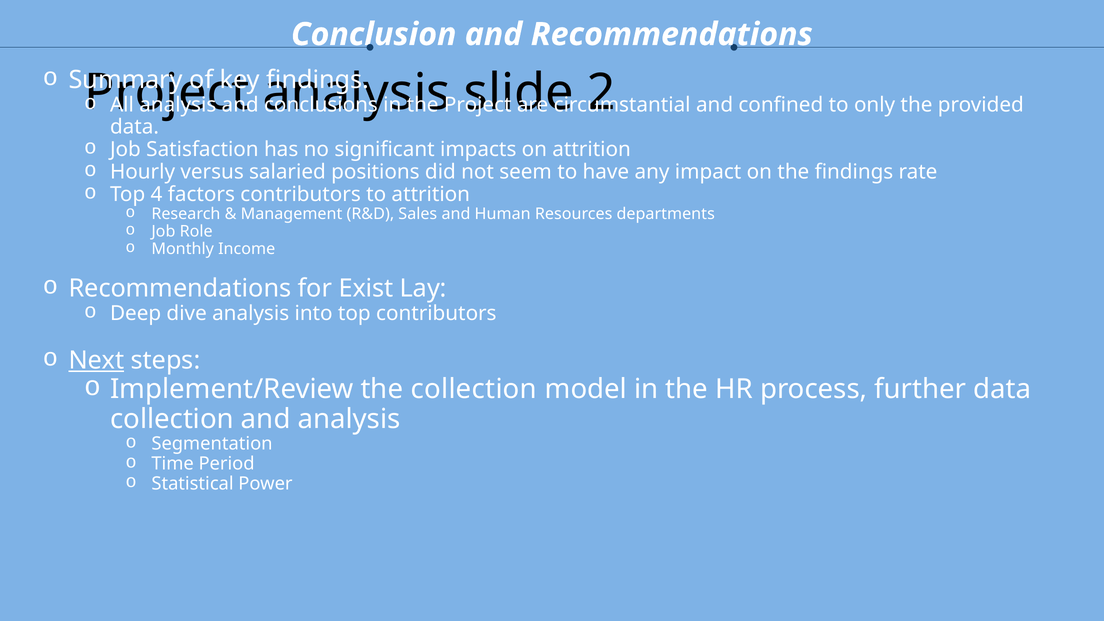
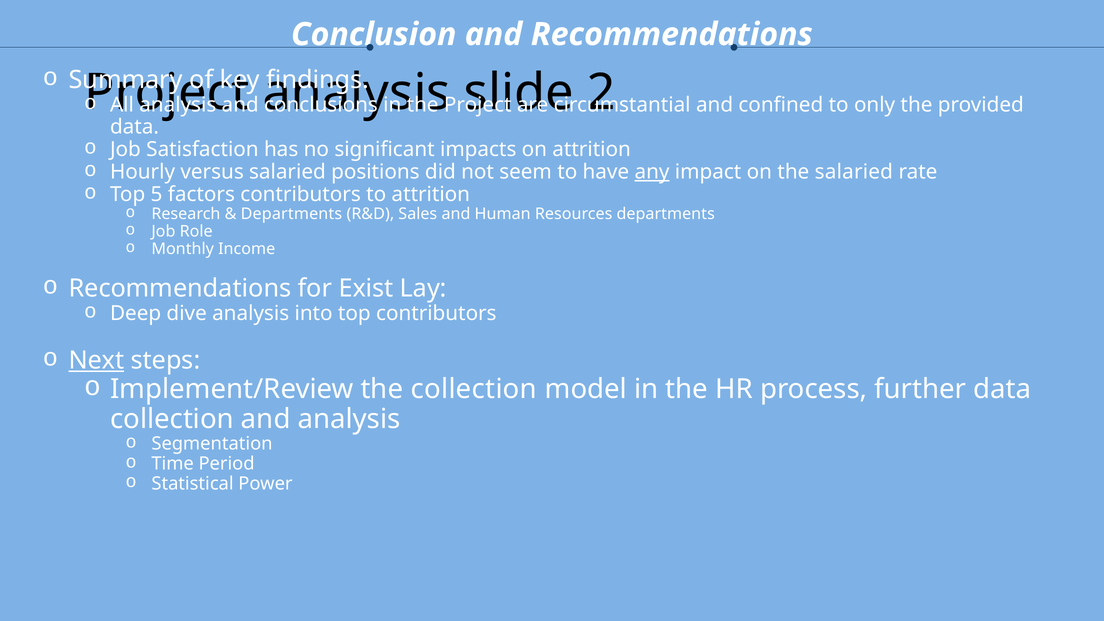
any underline: none -> present
the findings: findings -> salaried
4: 4 -> 5
Management at (292, 214): Management -> Departments
